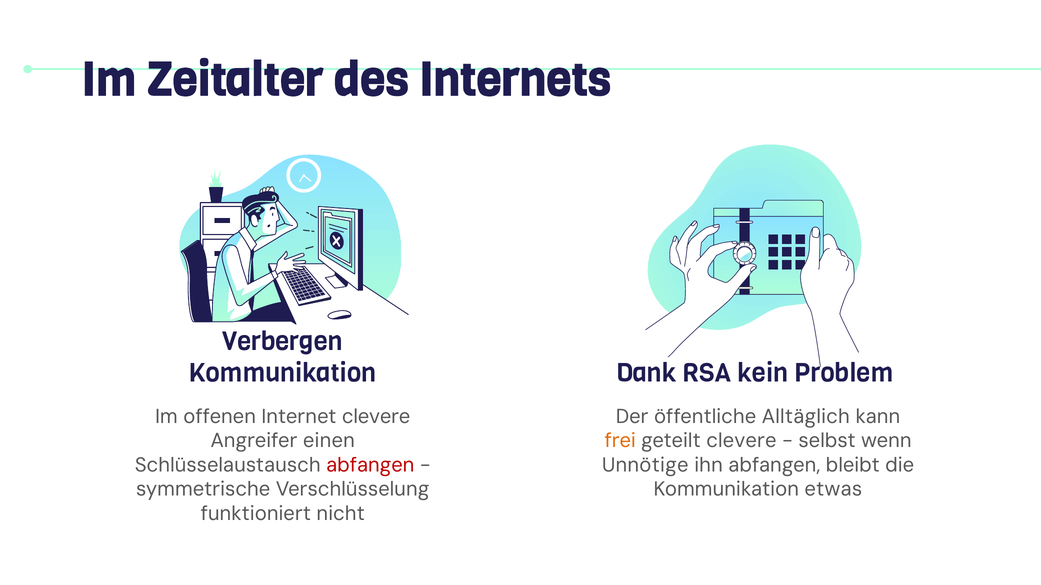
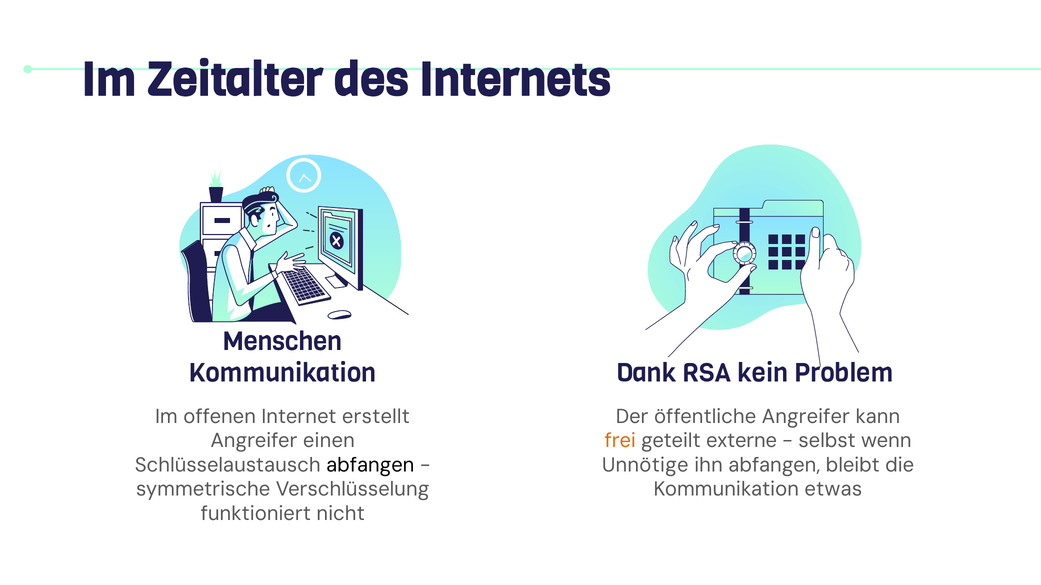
Verbergen: Verbergen -> Menschen
Internet clevere: clevere -> erstellt
öffentliche Alltäglich: Alltäglich -> Angreifer
geteilt clevere: clevere -> externe
abfangen at (370, 465) colour: red -> black
